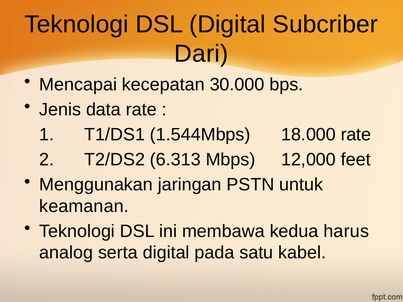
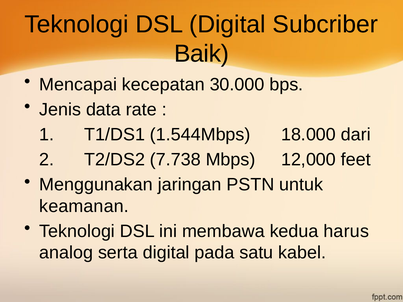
Dari: Dari -> Baik
18.000 rate: rate -> dari
6.313: 6.313 -> 7.738
